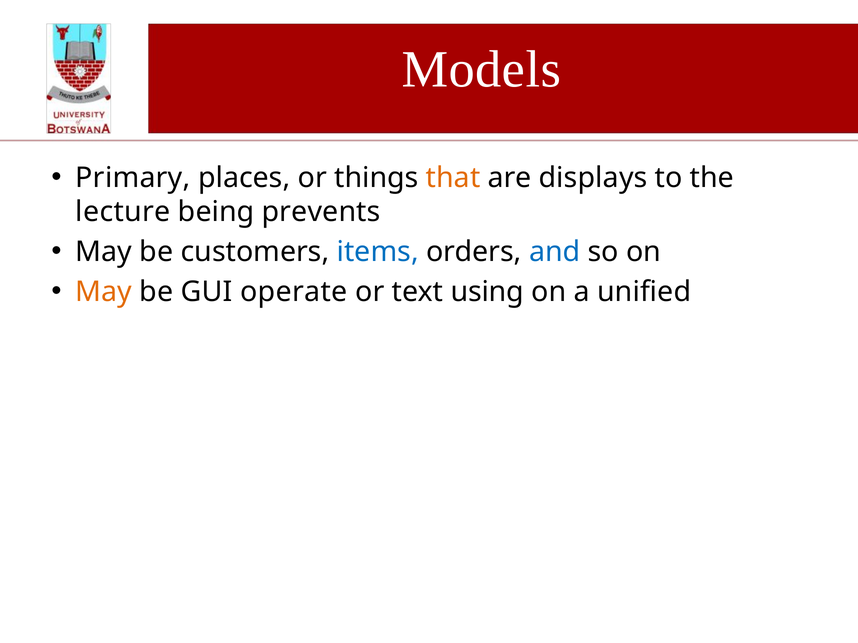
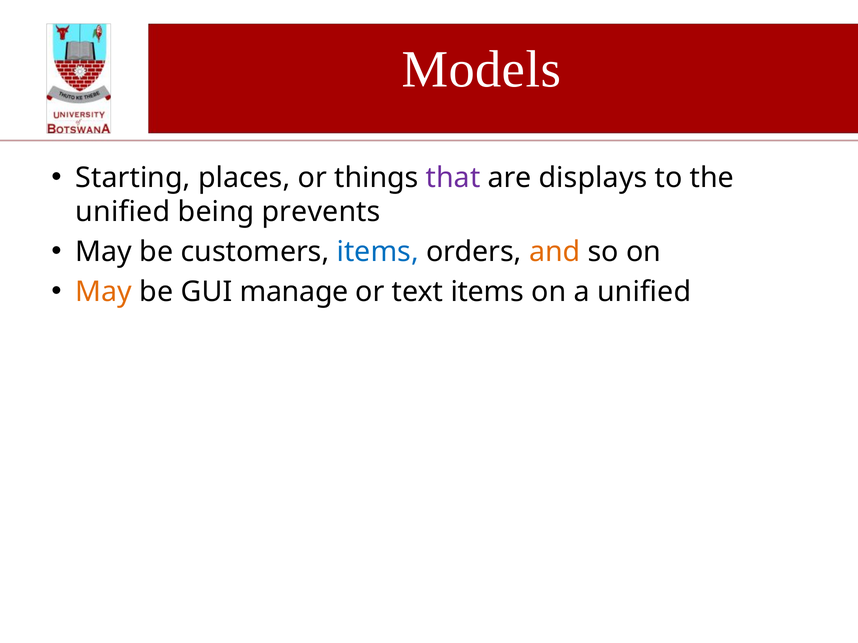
Primary: Primary -> Starting
that colour: orange -> purple
lecture at (123, 212): lecture -> unified
and colour: blue -> orange
operate: operate -> manage
text using: using -> items
